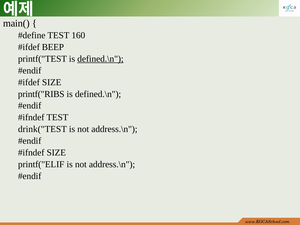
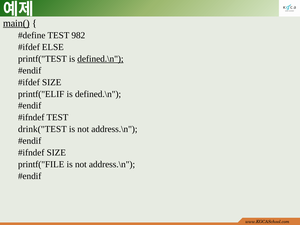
main( underline: none -> present
160: 160 -> 982
BEEP: BEEP -> ELSE
printf("RIBS: printf("RIBS -> printf("ELIF
printf("ELIF: printf("ELIF -> printf("FILE
